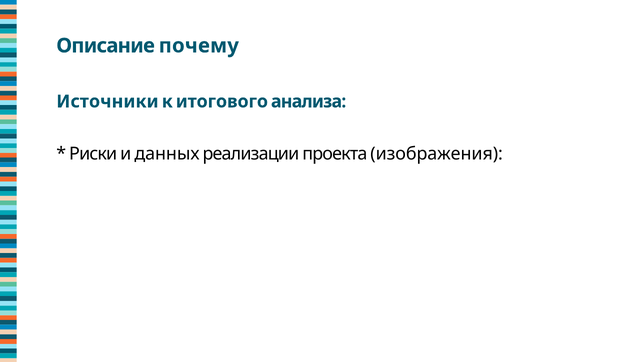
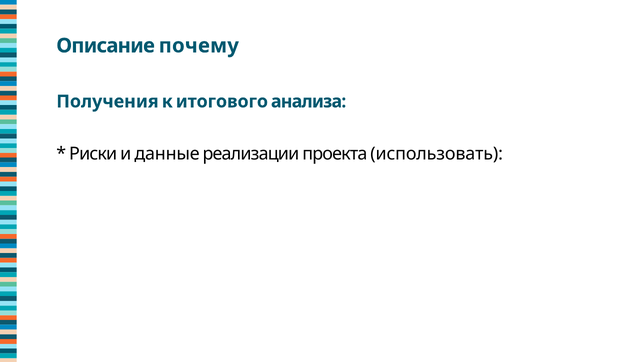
Источники: Источники -> Получения
данных: данных -> данные
изображения: изображения -> использовать
